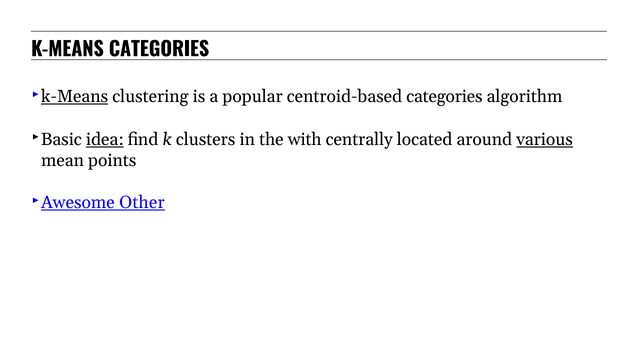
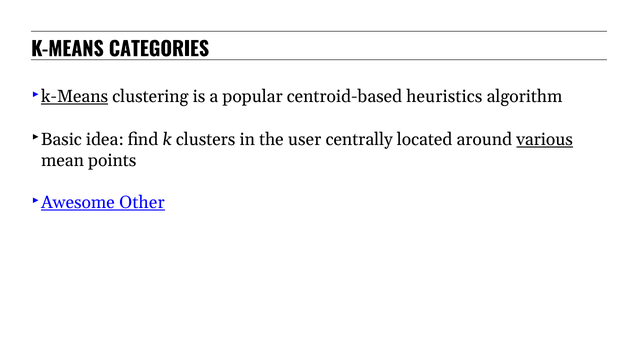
centroid-based categories: categories -> heuristics
idea underline: present -> none
with: with -> user
